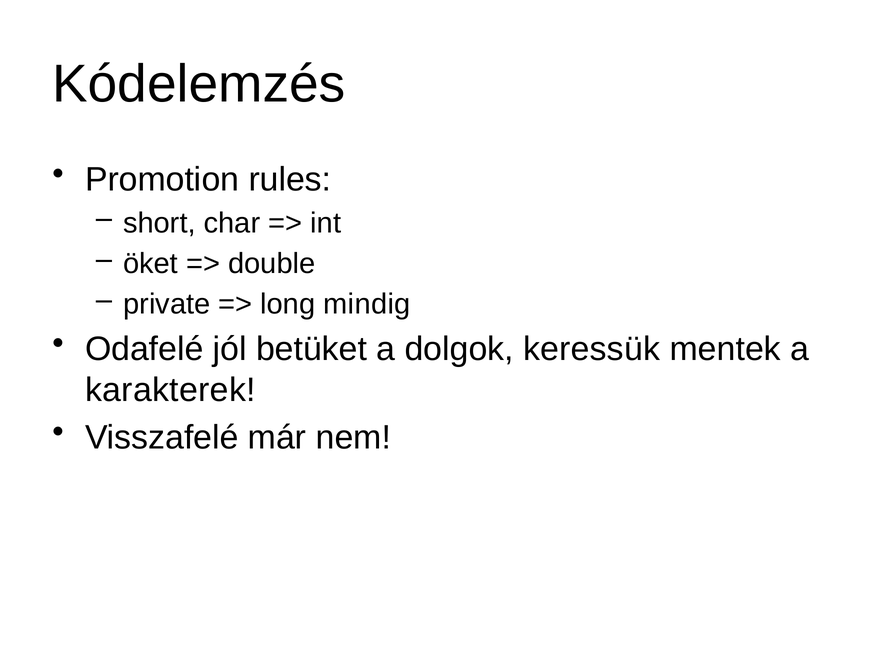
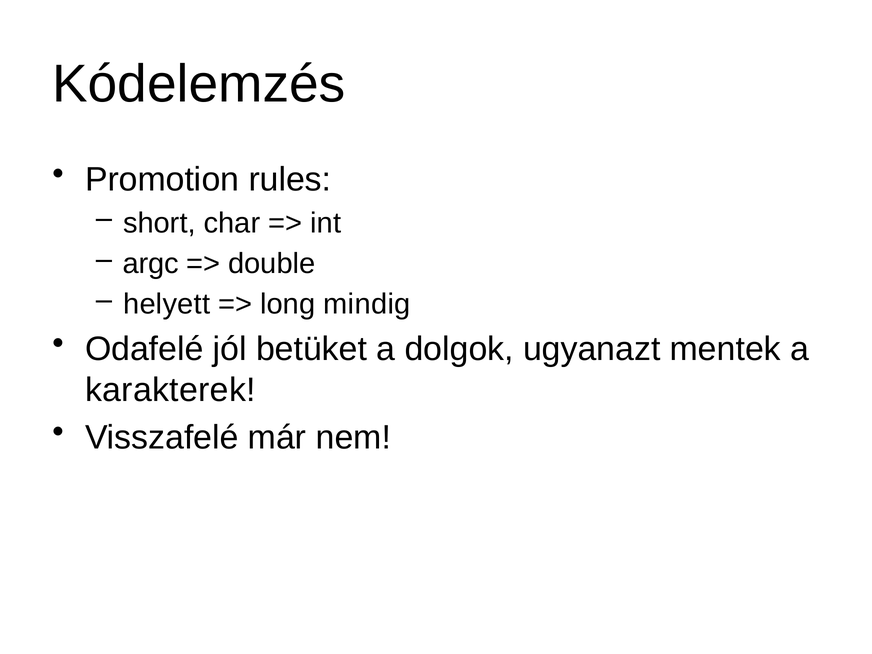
öket: öket -> argc
private: private -> helyett
keressük: keressük -> ugyanazt
